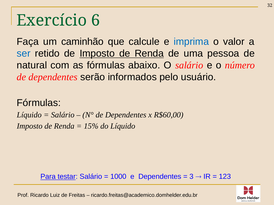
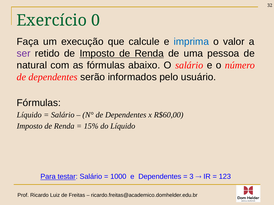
6: 6 -> 0
caminhão: caminhão -> execução
ser colour: blue -> purple
